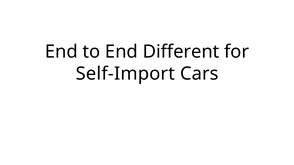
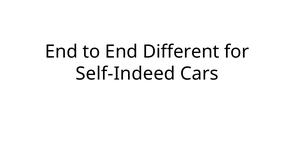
Self-Import: Self-Import -> Self-Indeed
